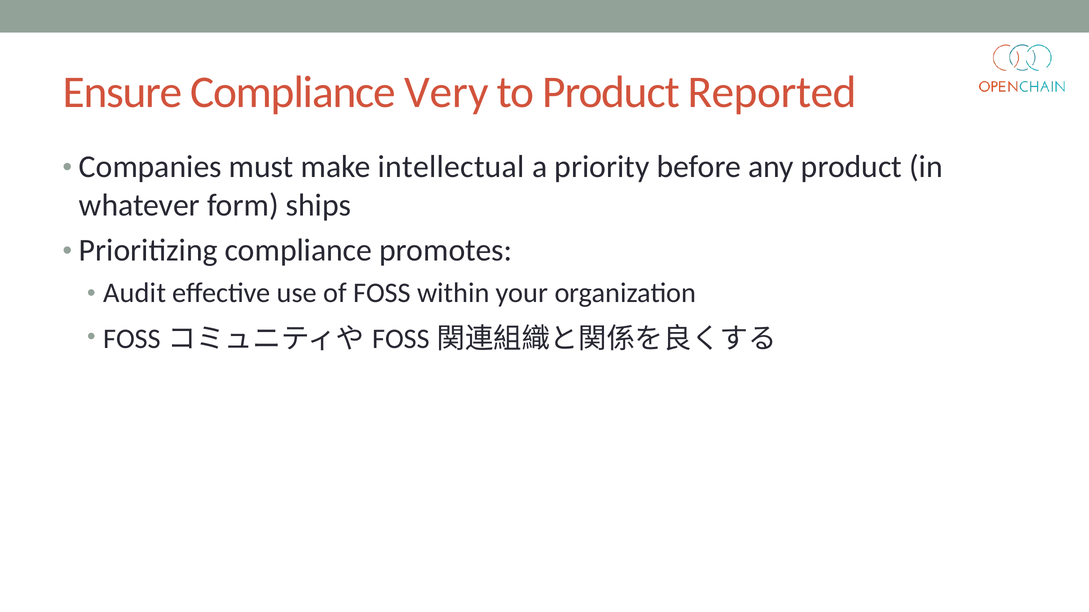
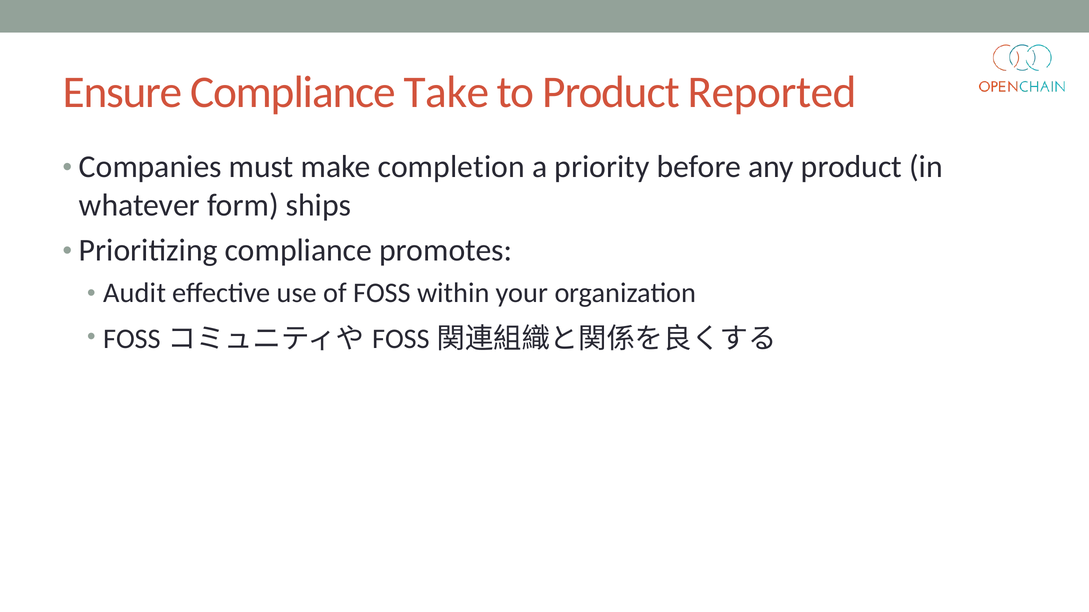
Very: Very -> Take
intellectual: intellectual -> completion
